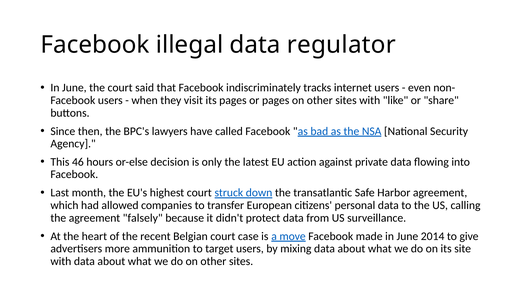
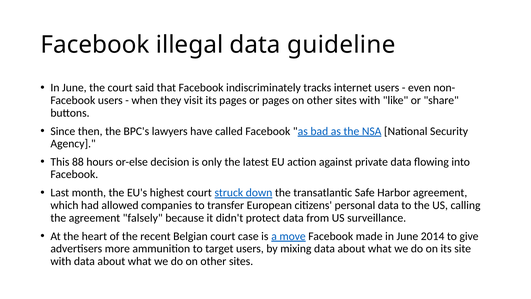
regulator: regulator -> guideline
46: 46 -> 88
